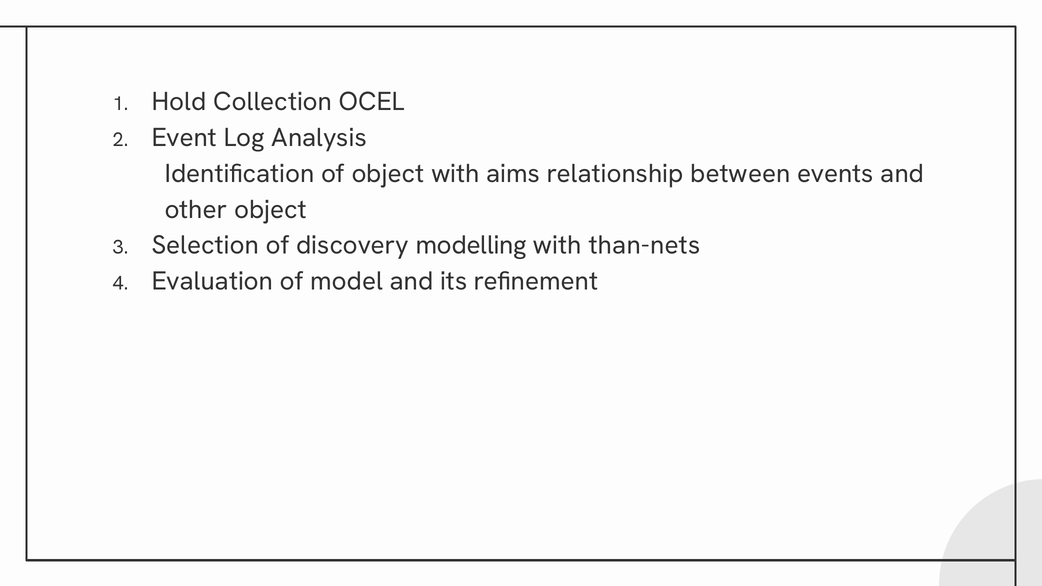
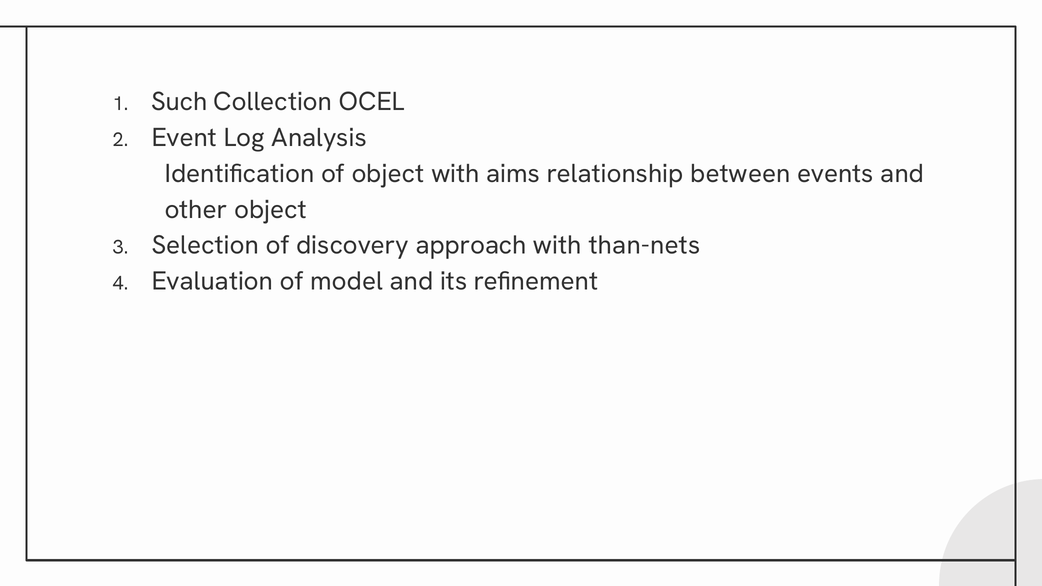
Hold: Hold -> Such
modelling: modelling -> approach
